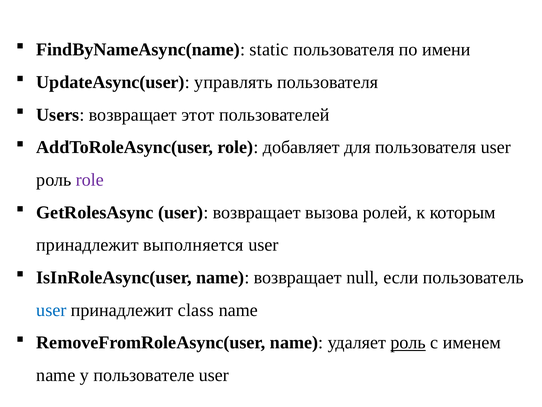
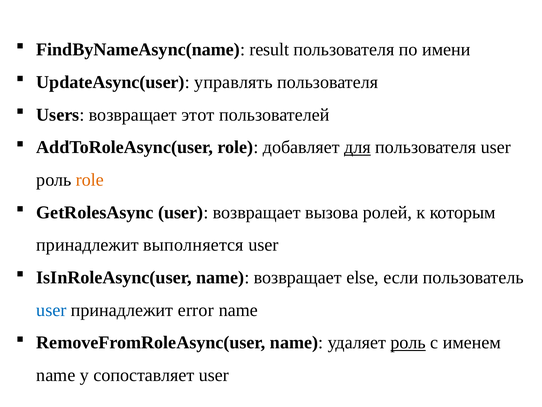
static: static -> result
для underline: none -> present
role at (90, 180) colour: purple -> orange
null: null -> else
class: class -> error
пользователе: пользователе -> сопоставляет
